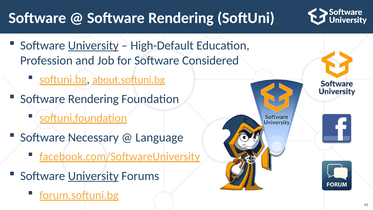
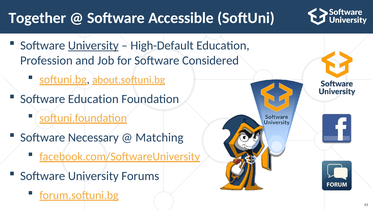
Software at (37, 18): Software -> Together
Rendering at (181, 18): Rendering -> Accessible
Rendering at (93, 99): Rendering -> Education
Language: Language -> Matching
University at (93, 176) underline: present -> none
